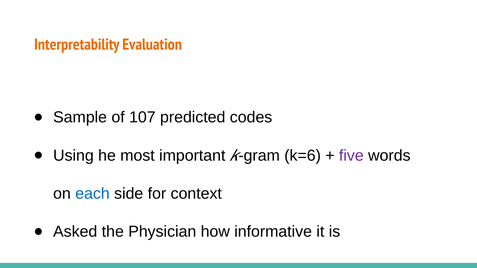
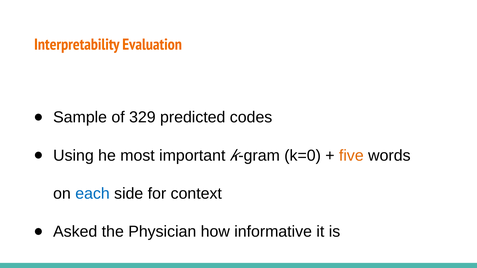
107: 107 -> 329
k=6: k=6 -> k=0
five colour: purple -> orange
